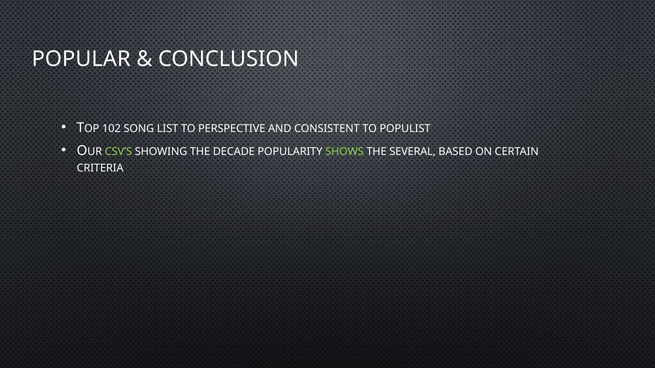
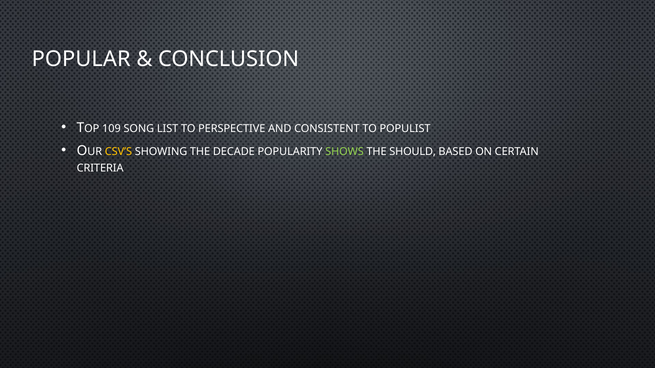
102: 102 -> 109
CSV’S colour: light green -> yellow
SEVERAL: SEVERAL -> SHOULD
